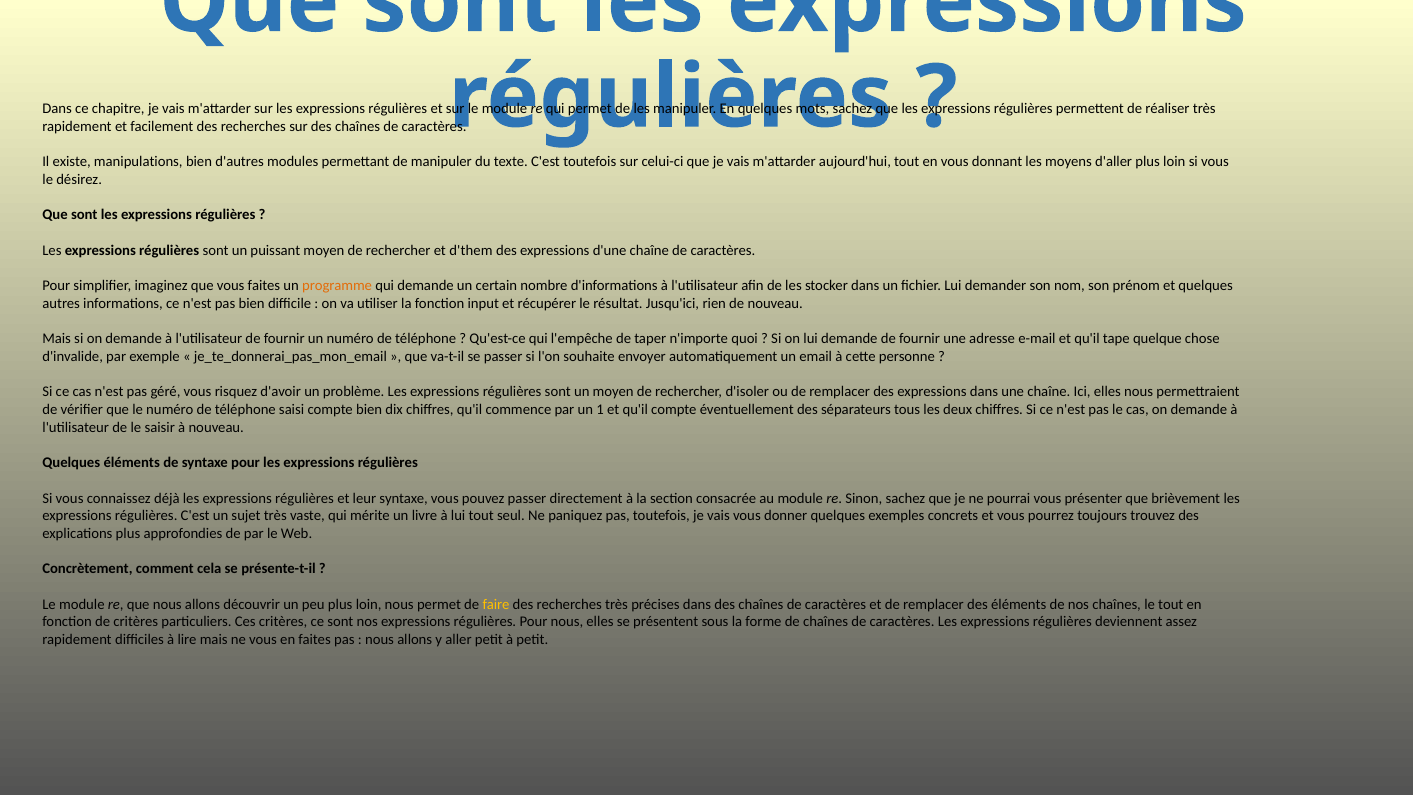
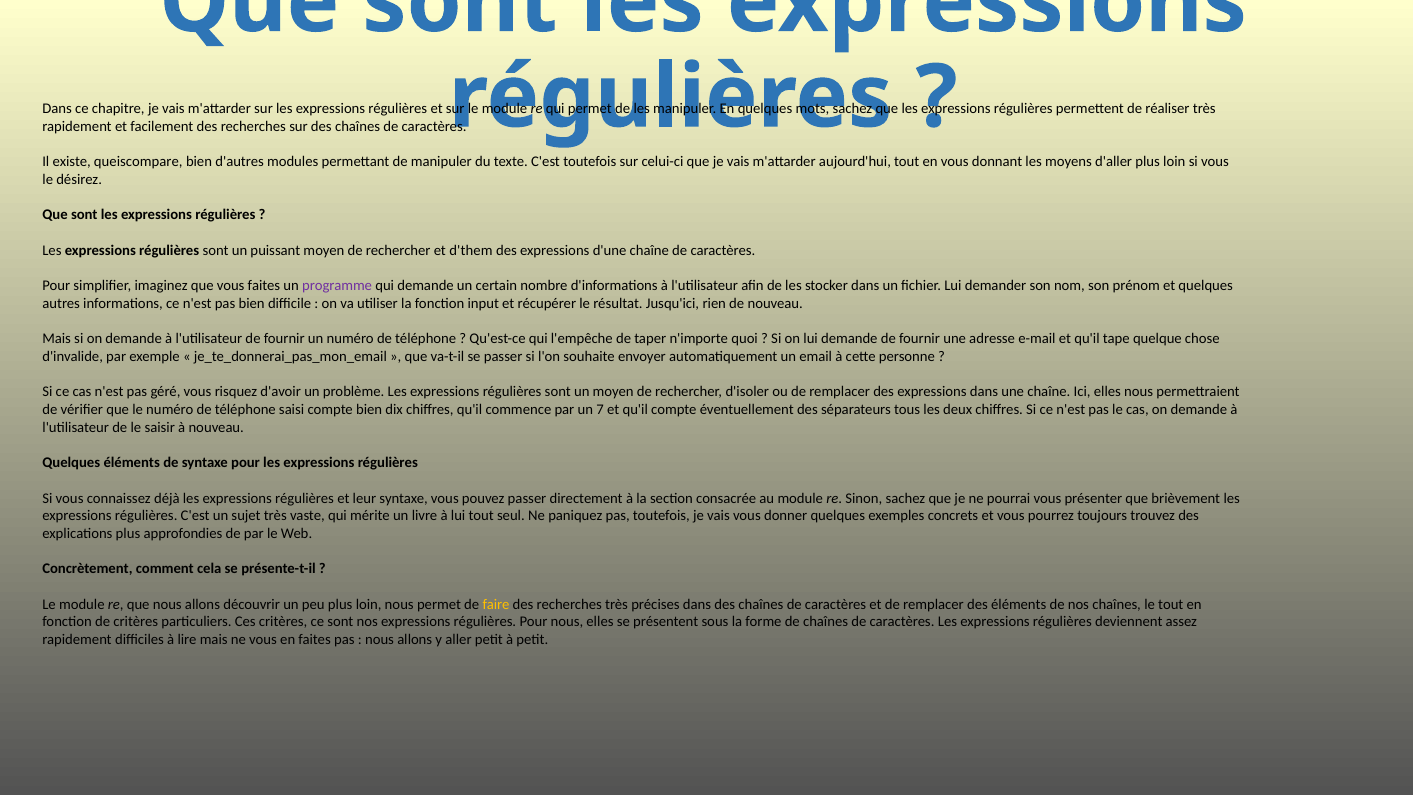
manipulations: manipulations -> queiscompare
programme colour: orange -> purple
1: 1 -> 7
